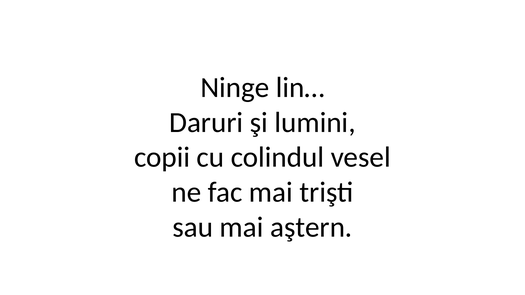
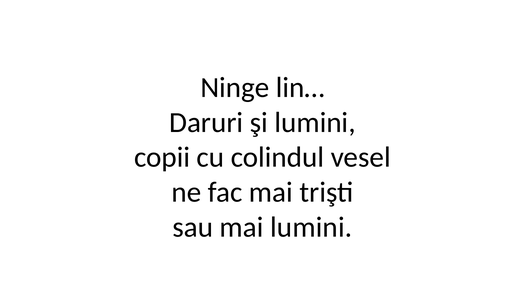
mai aştern: aştern -> lumini
